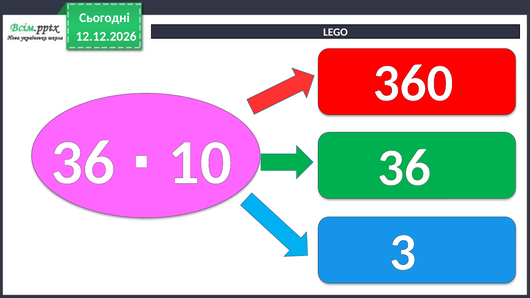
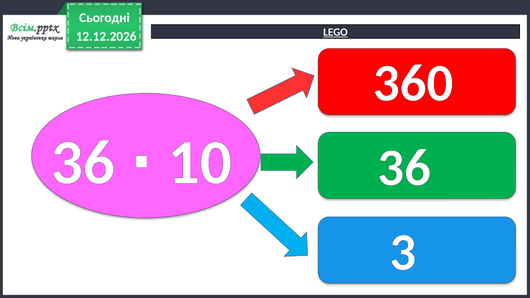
LEGO underline: none -> present
